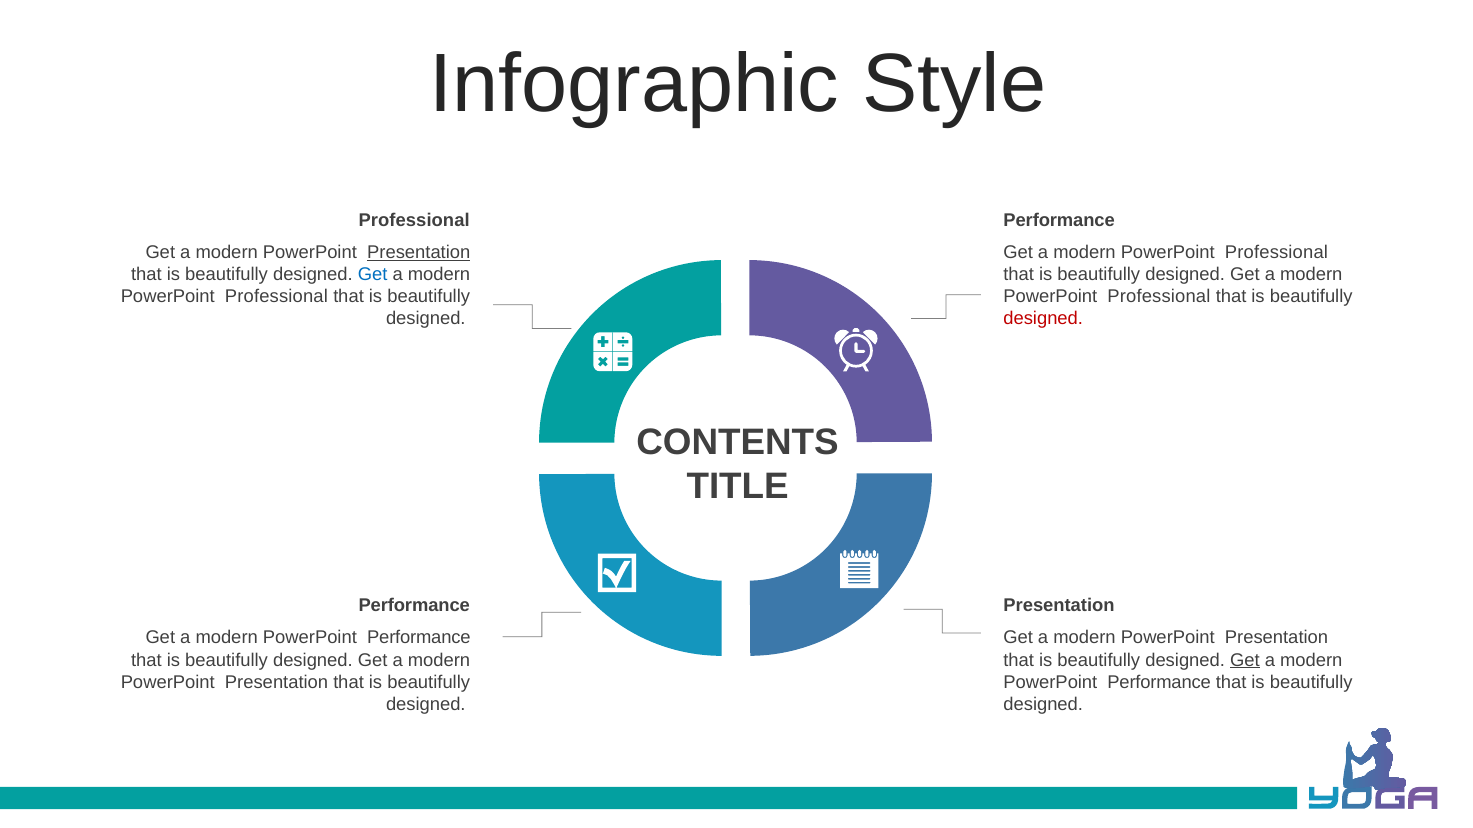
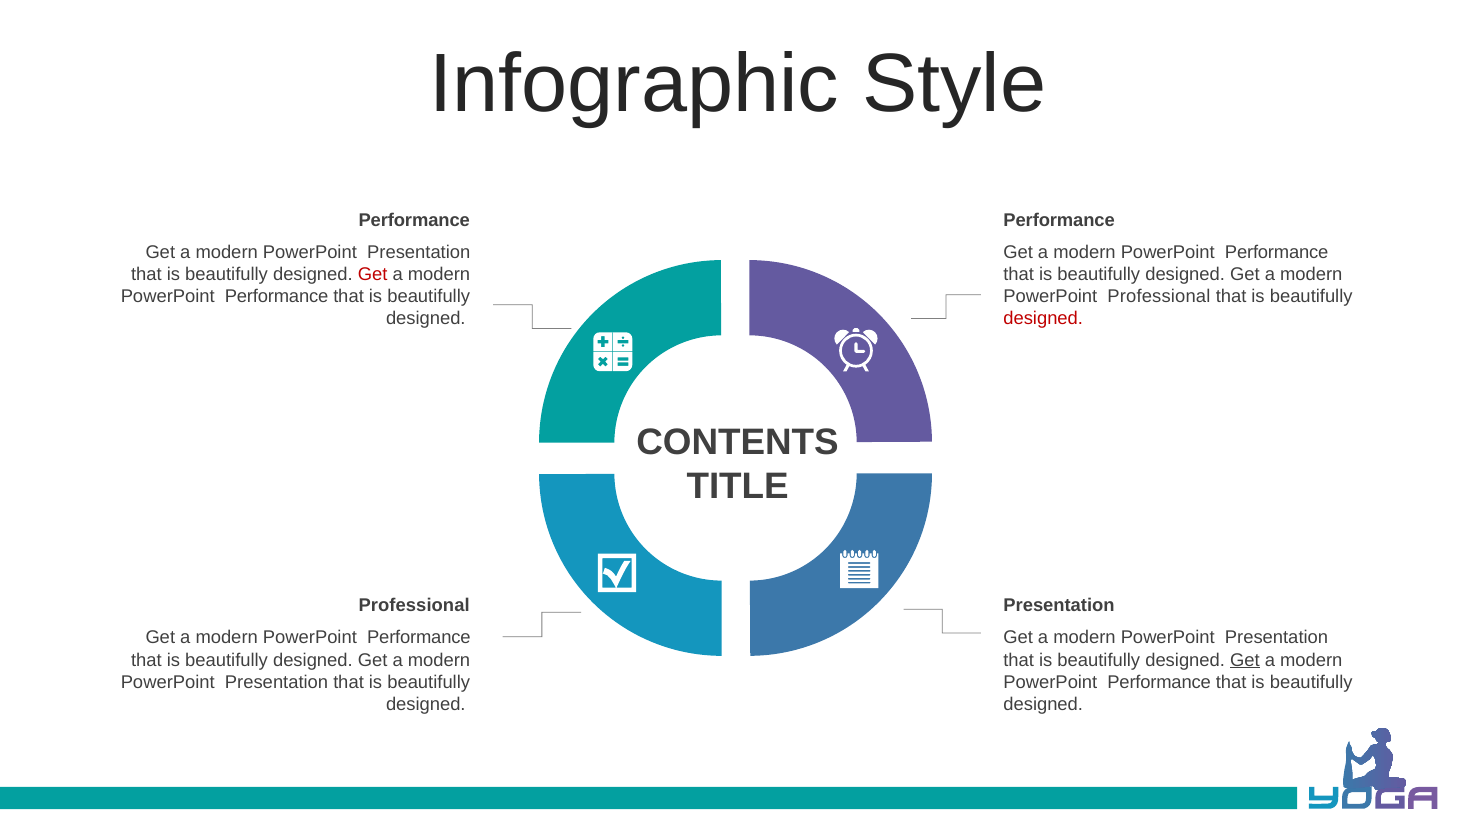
Professional at (414, 220): Professional -> Performance
Presentation at (419, 252) underline: present -> none
Professional at (1277, 252): Professional -> Performance
Get at (373, 274) colour: blue -> red
Professional at (276, 297): Professional -> Performance
Performance at (414, 606): Performance -> Professional
